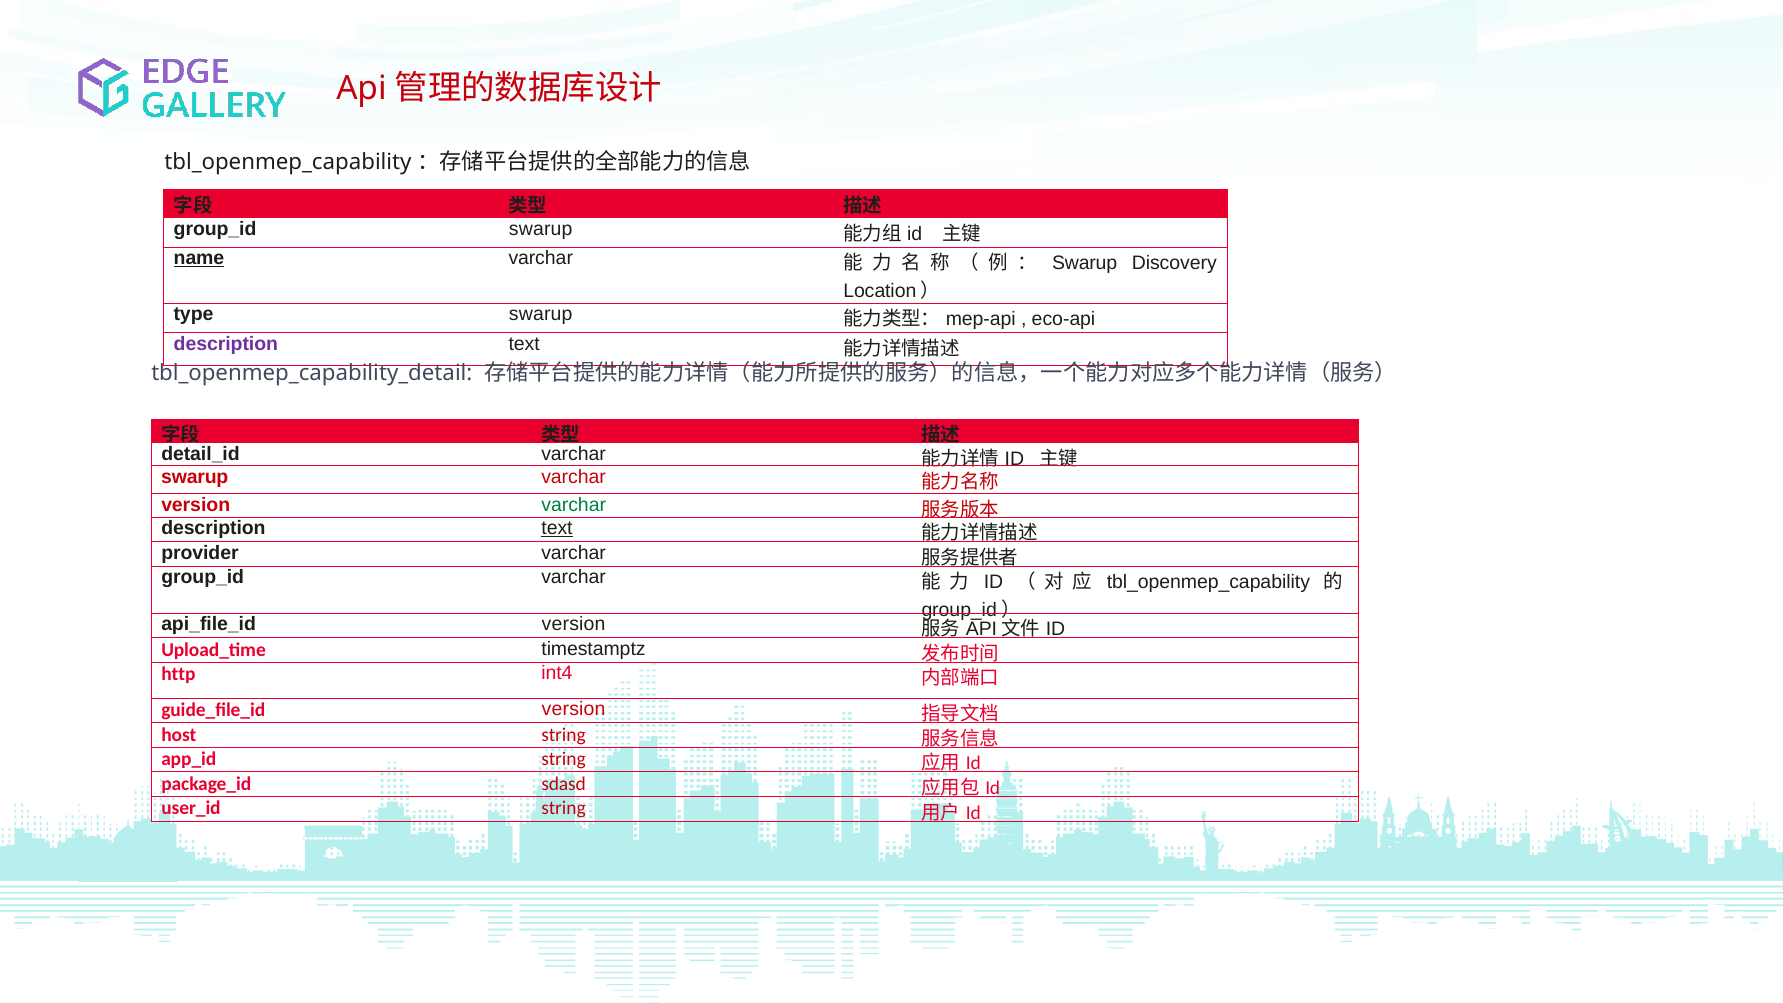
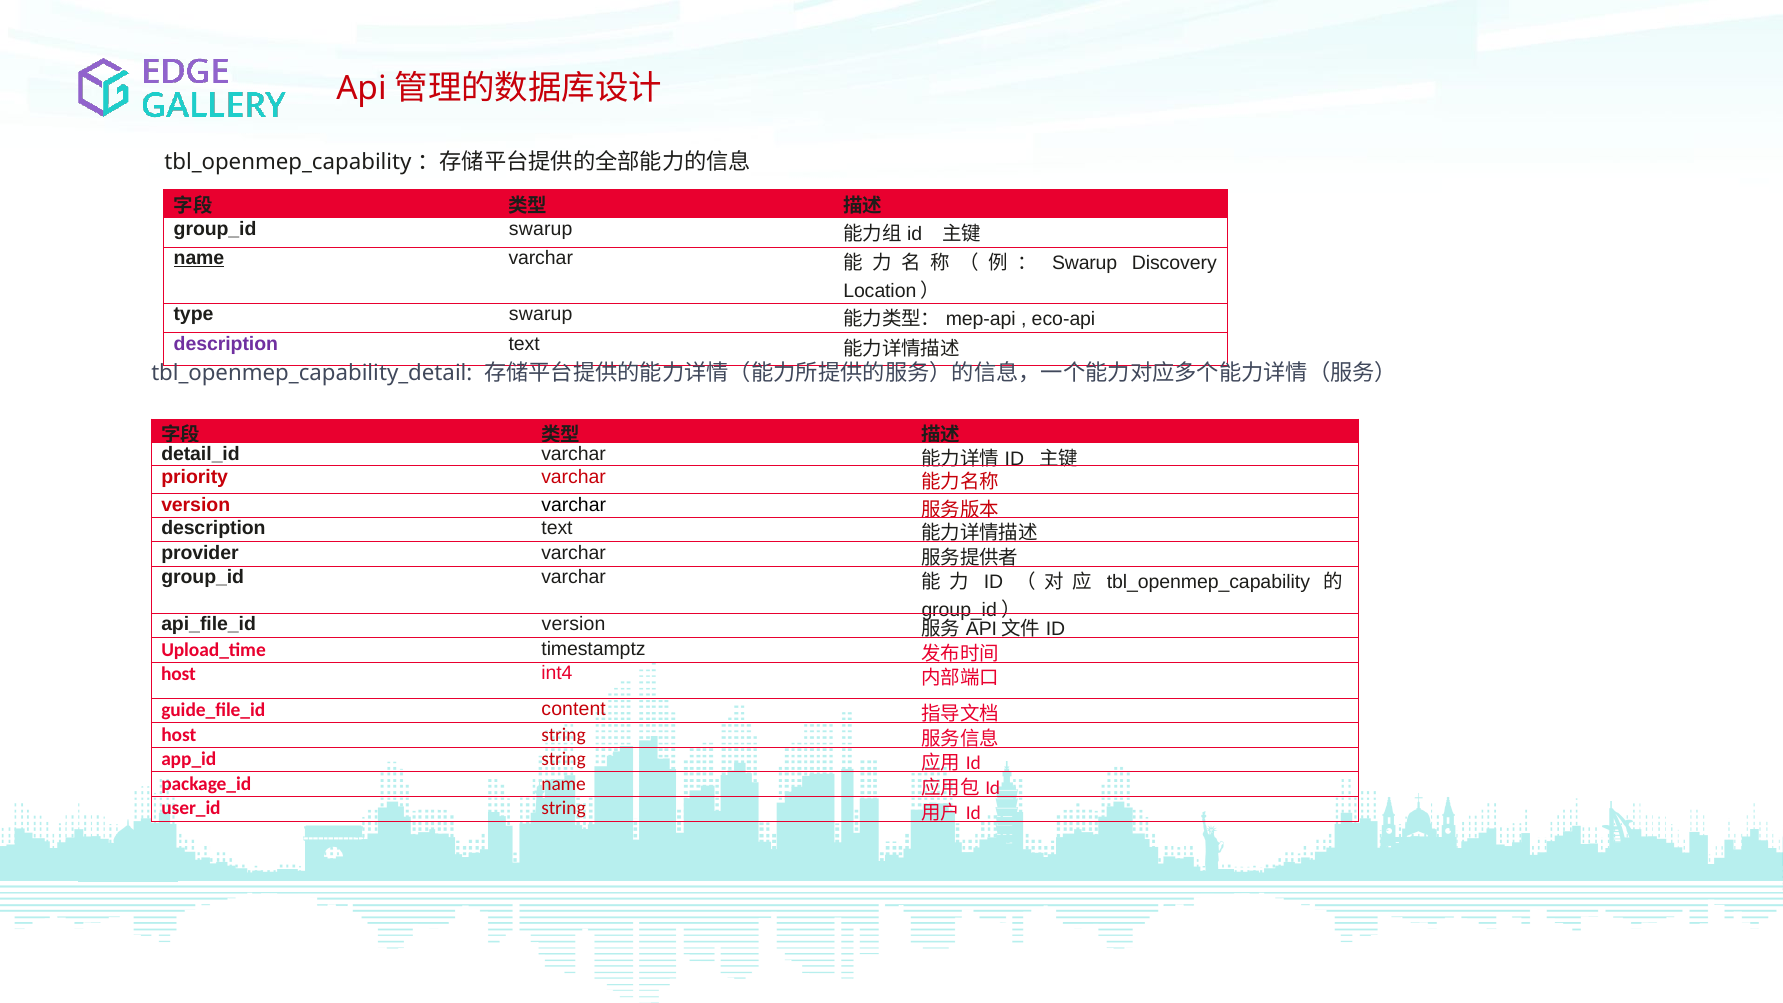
swarup at (195, 477): swarup -> priority
varchar at (574, 505) colour: green -> black
text at (557, 528) underline: present -> none
http at (178, 674): http -> host
version at (574, 709): version -> content
sdasd at (564, 784): sdasd -> name
